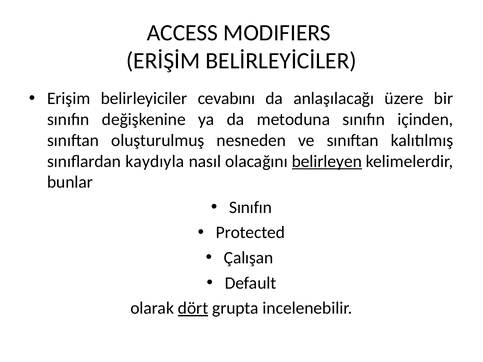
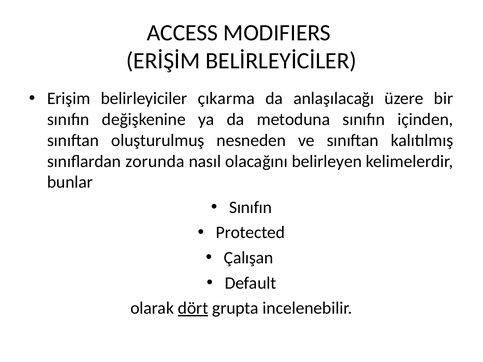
cevabını: cevabını -> çıkarma
kaydıyla: kaydıyla -> zorunda
belirleyen underline: present -> none
